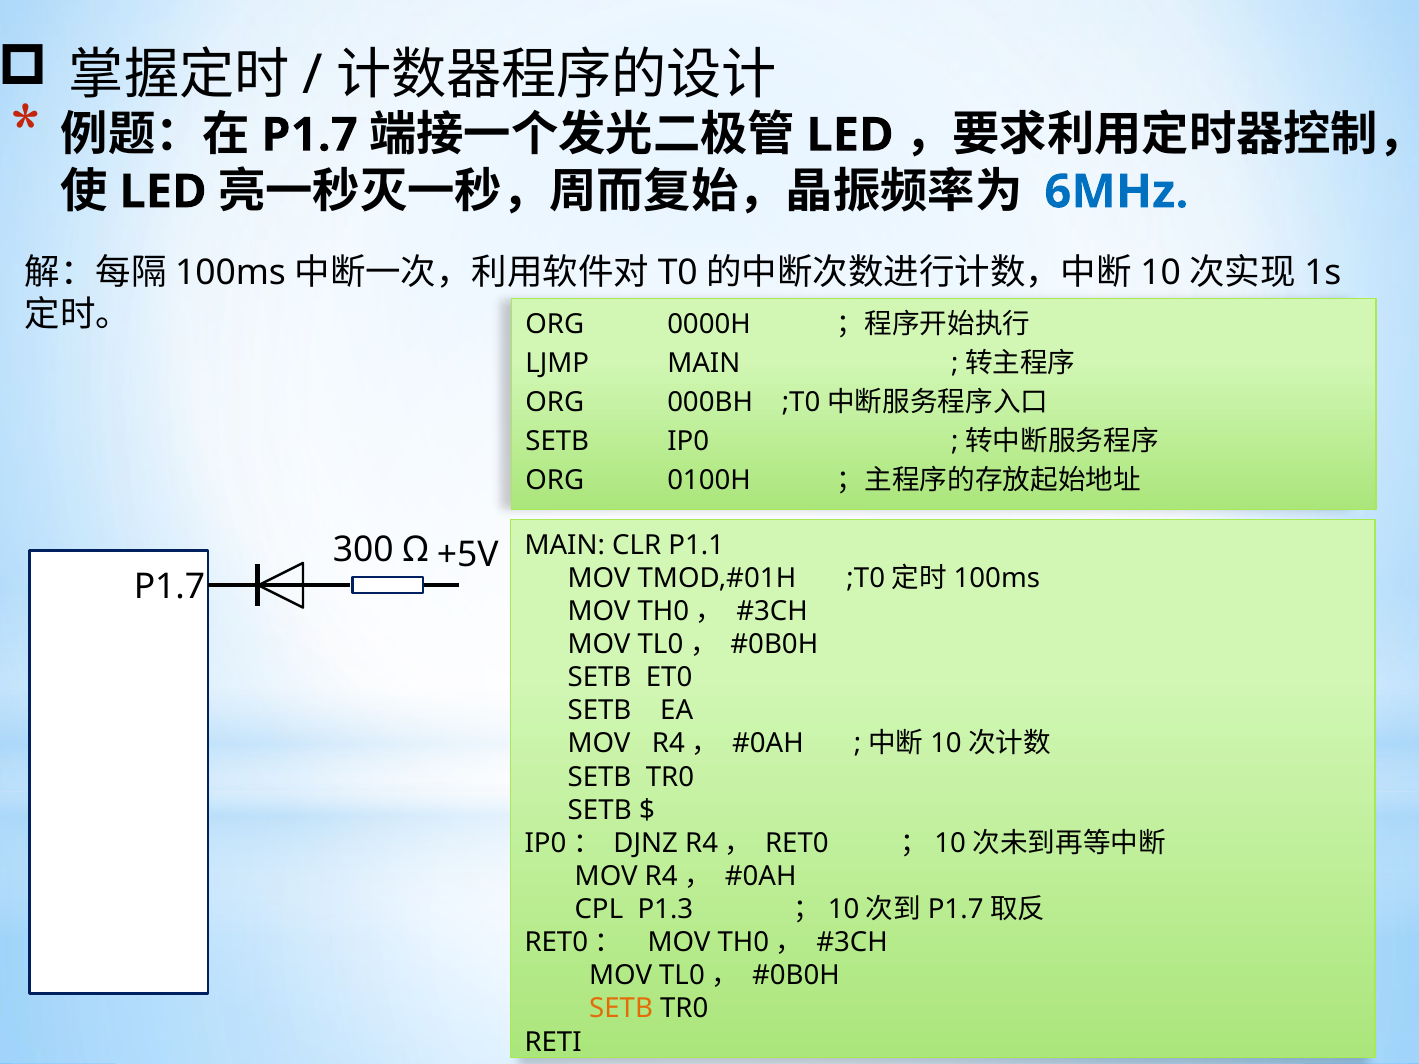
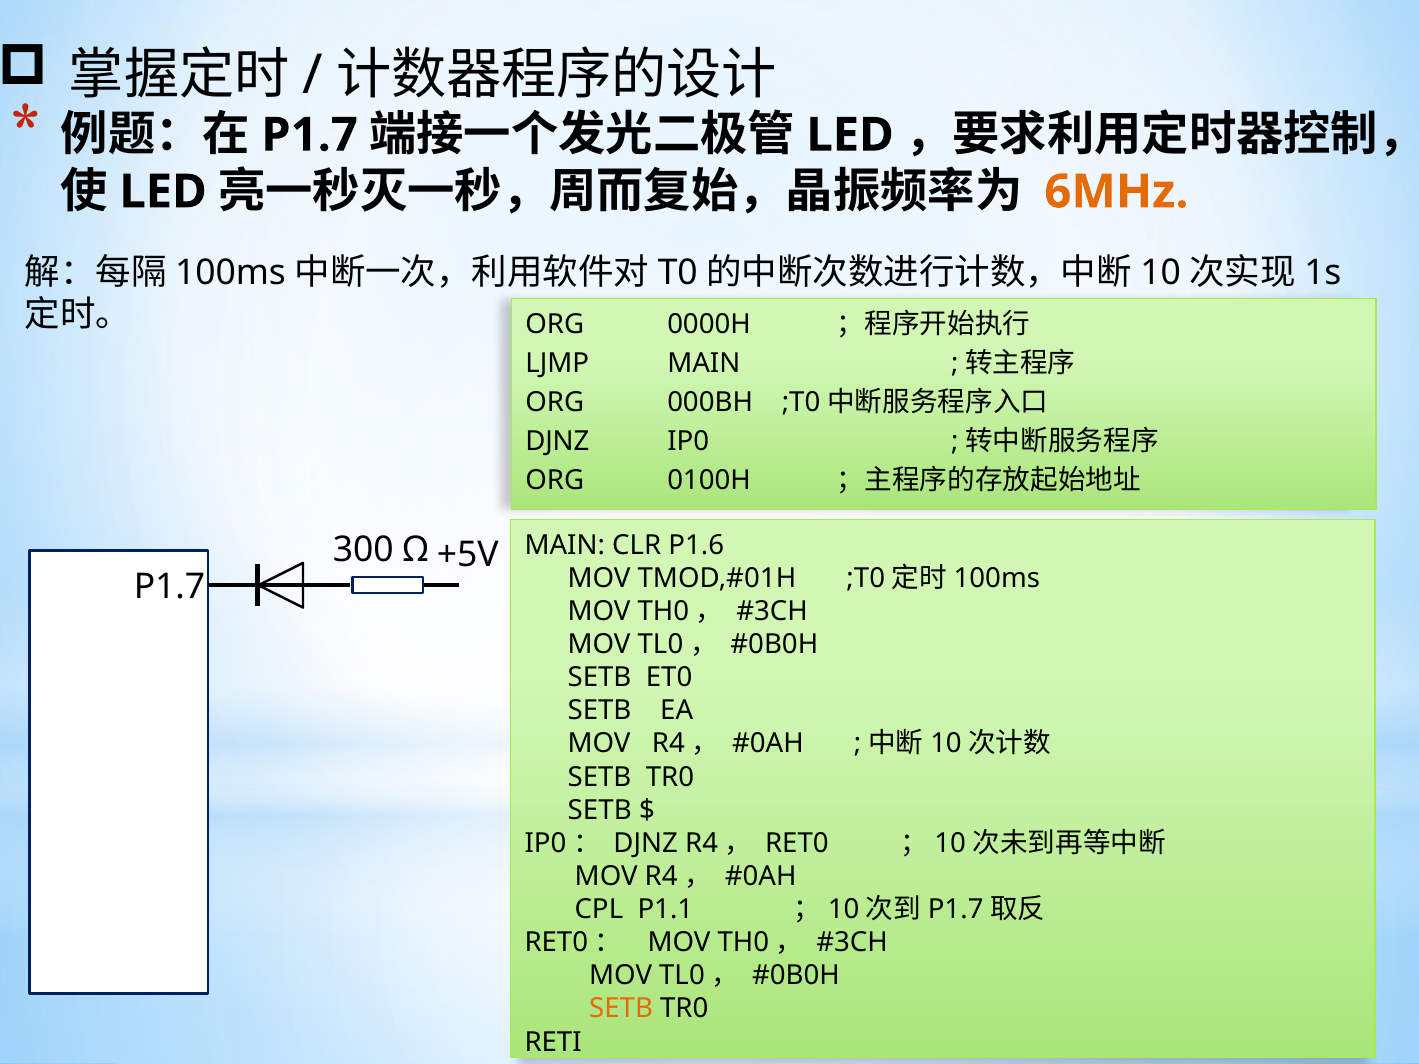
6MHz colour: blue -> orange
SETB at (557, 441): SETB -> DJNZ
P1.1: P1.1 -> P1.6
P1.3: P1.3 -> P1.1
